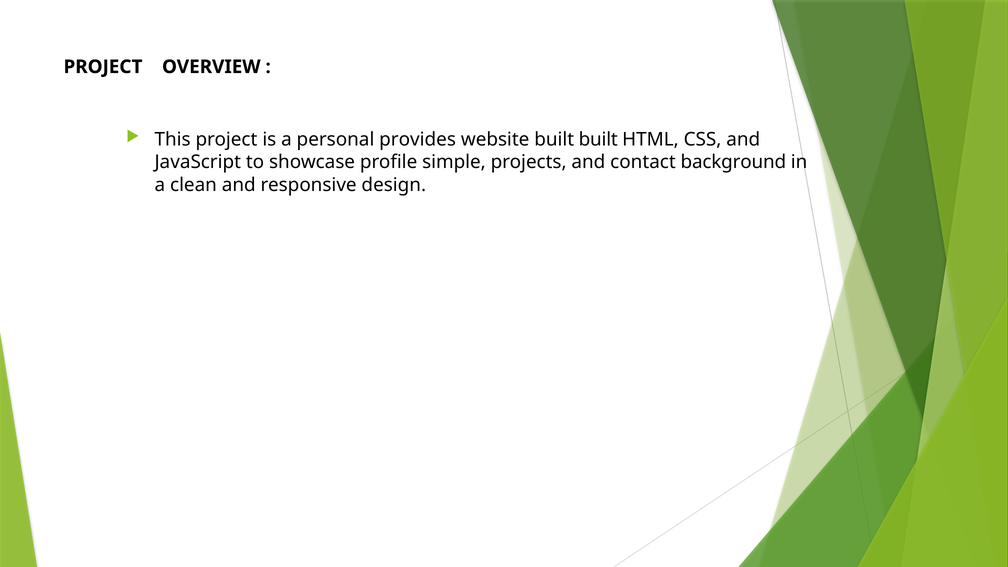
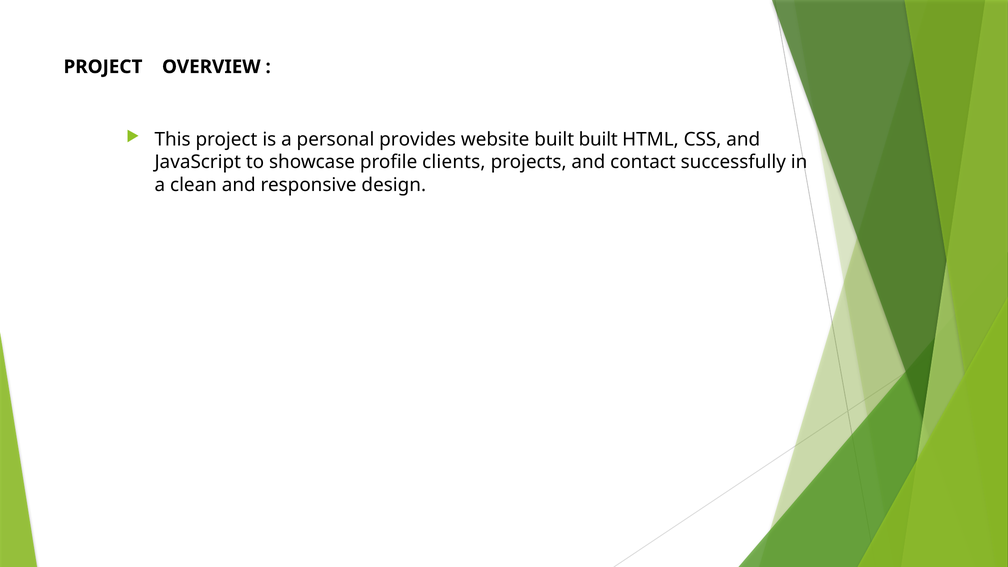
simple: simple -> clients
background: background -> successfully
